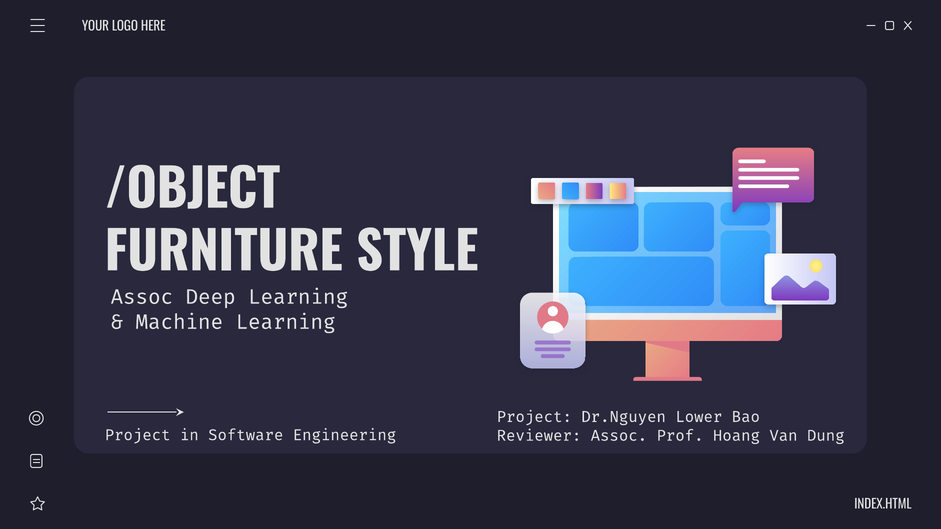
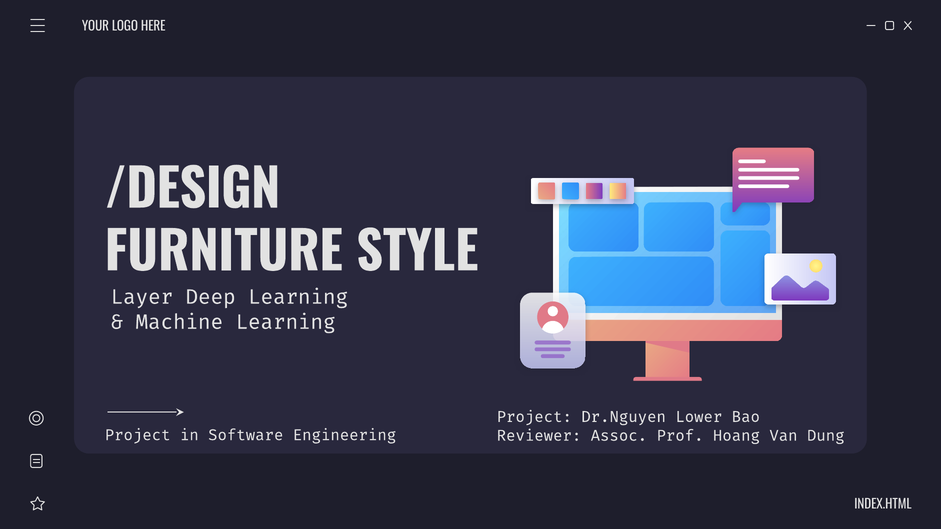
/OBJECT: /OBJECT -> /DESIGN
Assoc at (142, 297): Assoc -> Layer
